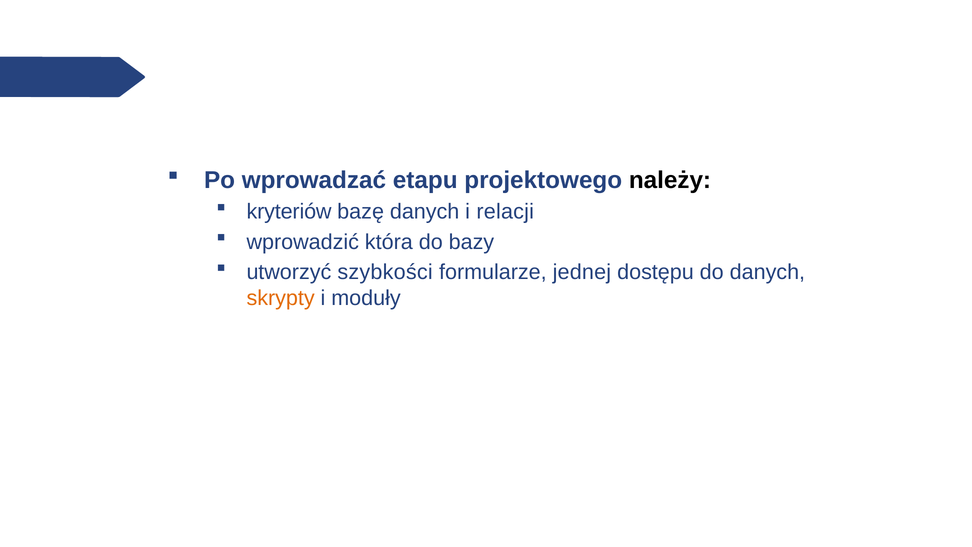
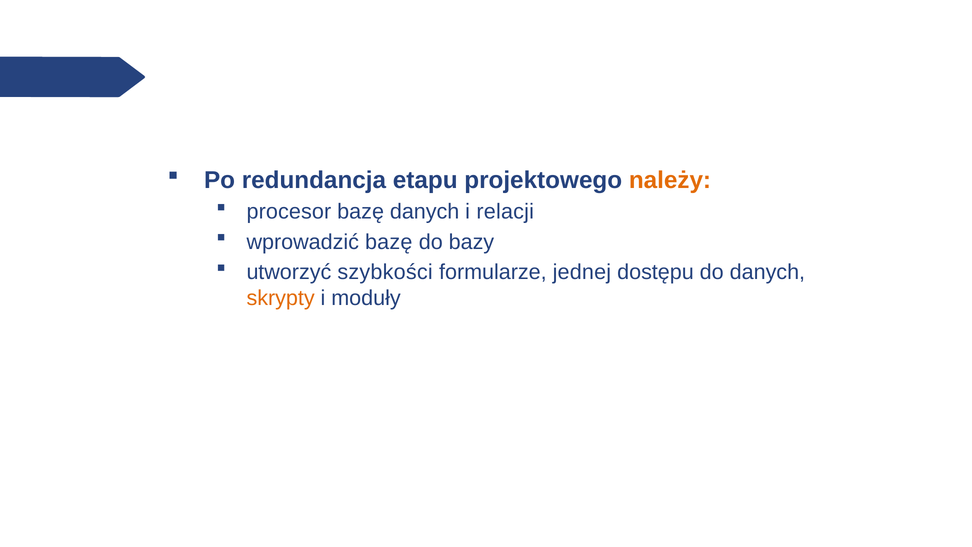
wprowadzać: wprowadzać -> redundancja
należy colour: black -> orange
kryteriów: kryteriów -> procesor
wprowadzić która: która -> bazę
